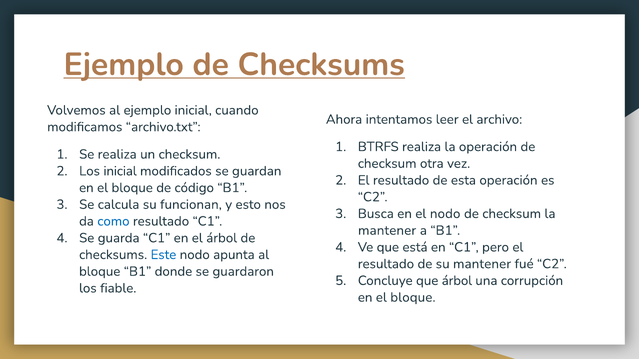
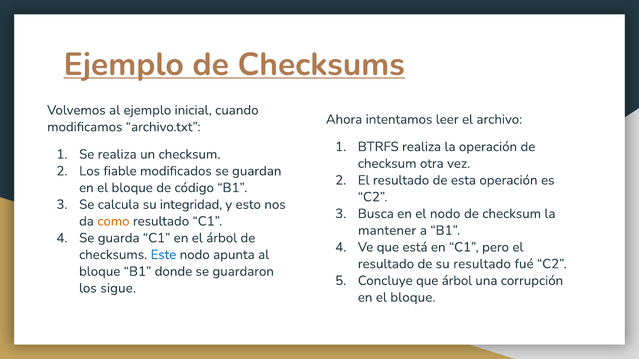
Los inicial: inicial -> fiable
funcionan: funcionan -> integridad
como colour: blue -> orange
su mantener: mantener -> resultado
fiable: fiable -> sigue
